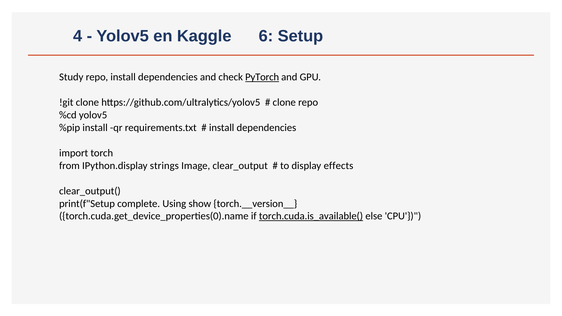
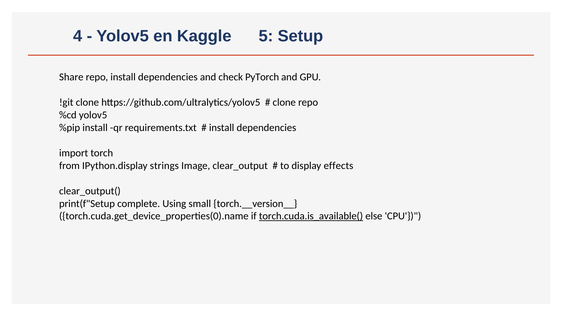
6: 6 -> 5
Study: Study -> Share
PyTorch underline: present -> none
show: show -> small
